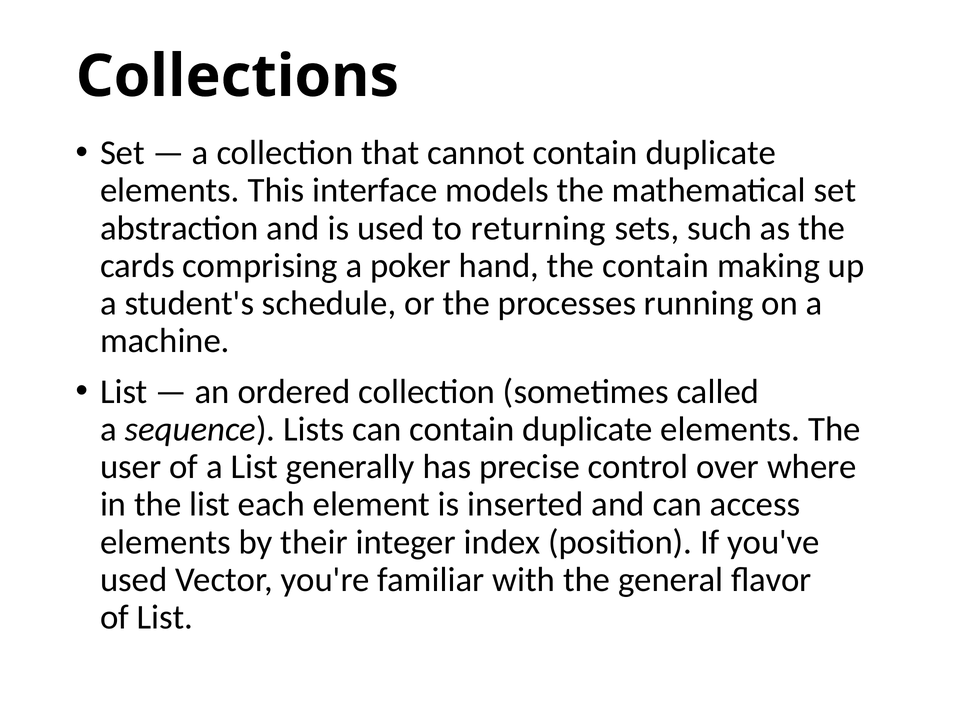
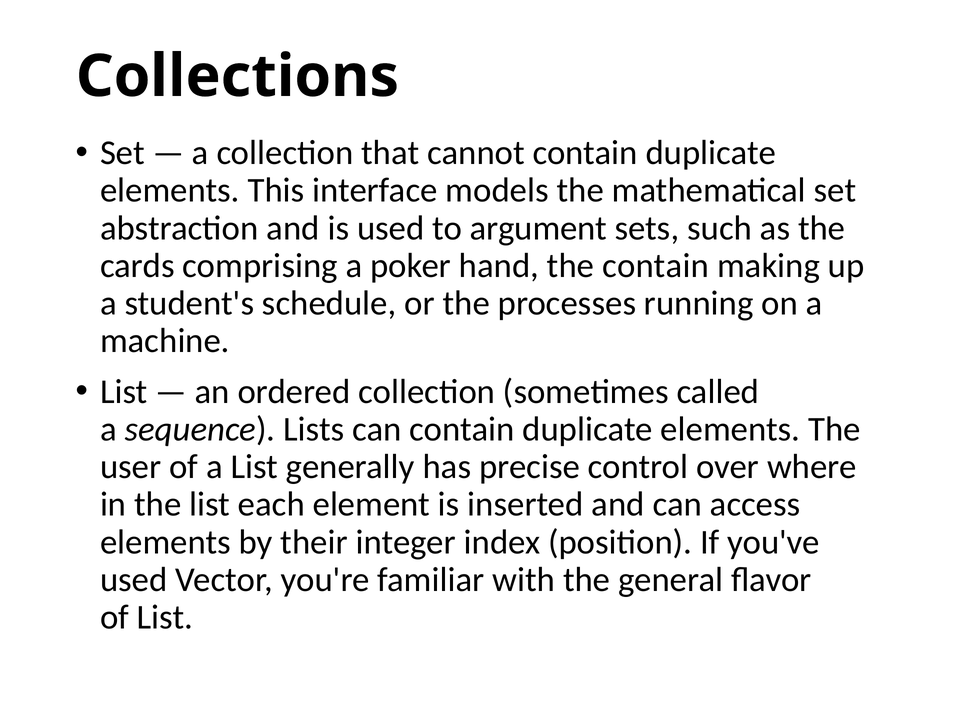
returning: returning -> argument
